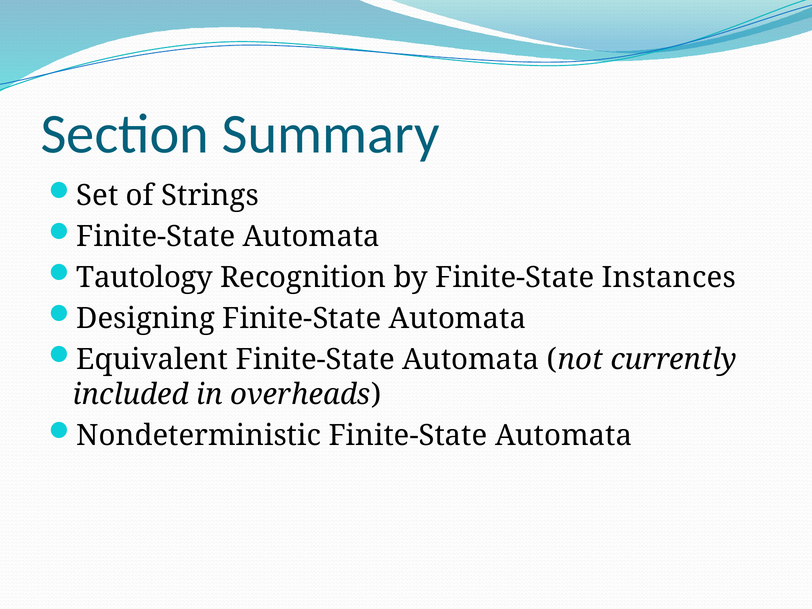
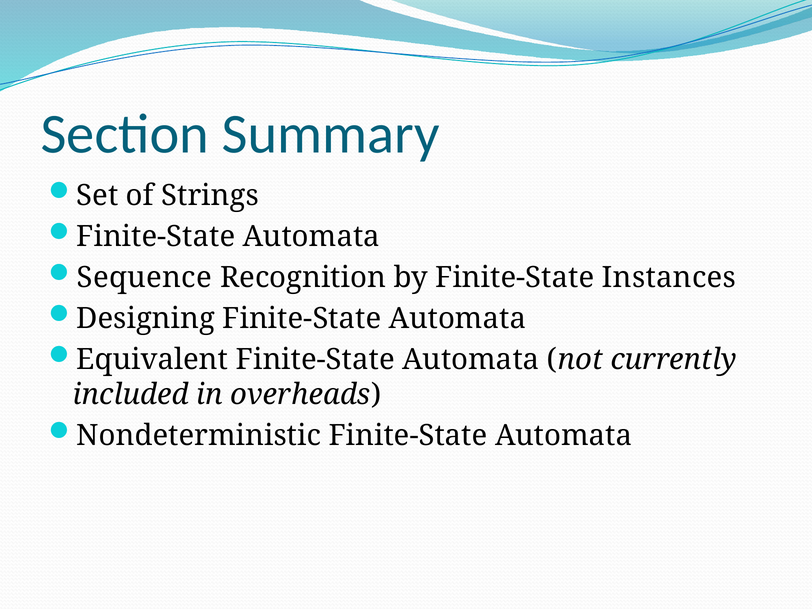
Tautology: Tautology -> Sequence
